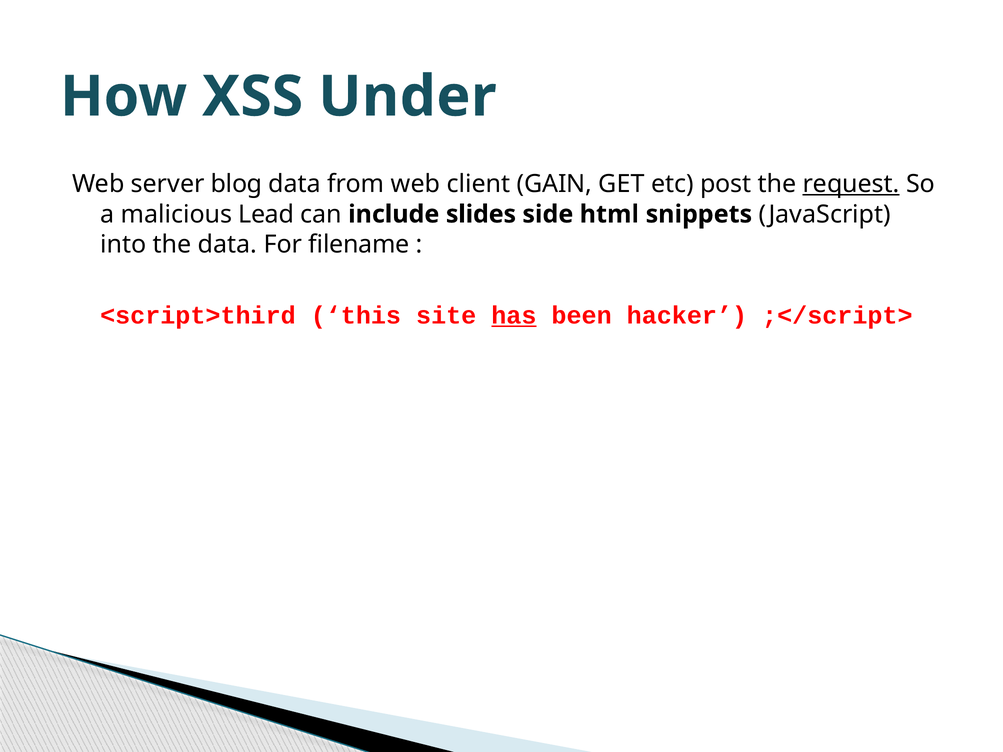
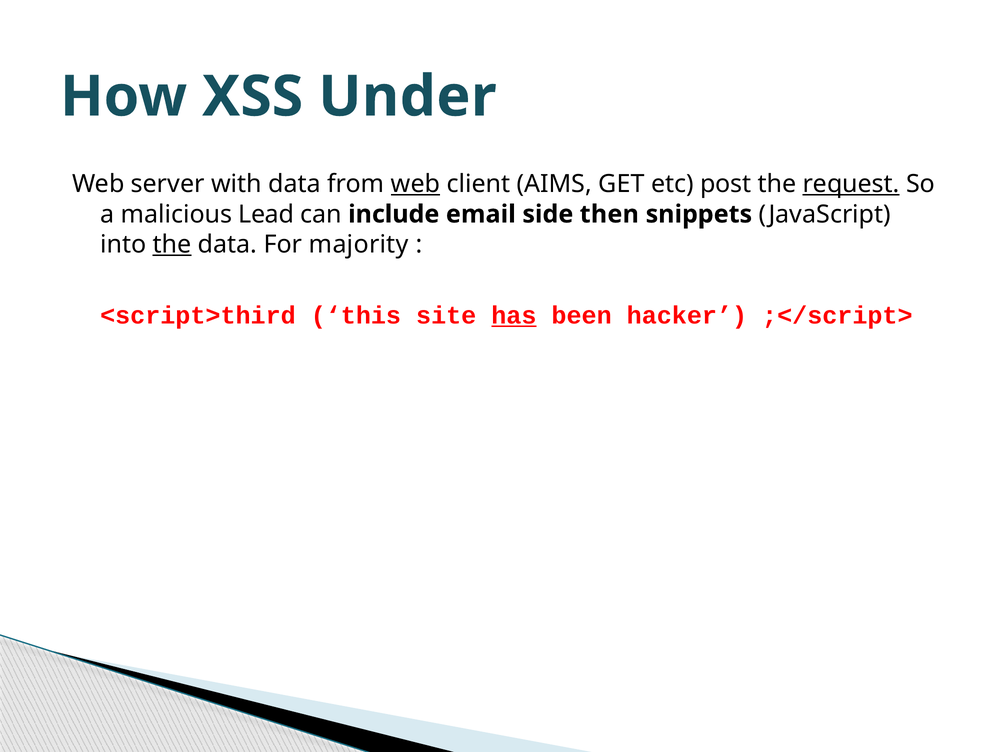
blog: blog -> with
web at (416, 184) underline: none -> present
GAIN: GAIN -> AIMS
slides: slides -> email
html: html -> then
the at (172, 244) underline: none -> present
filename: filename -> majority
